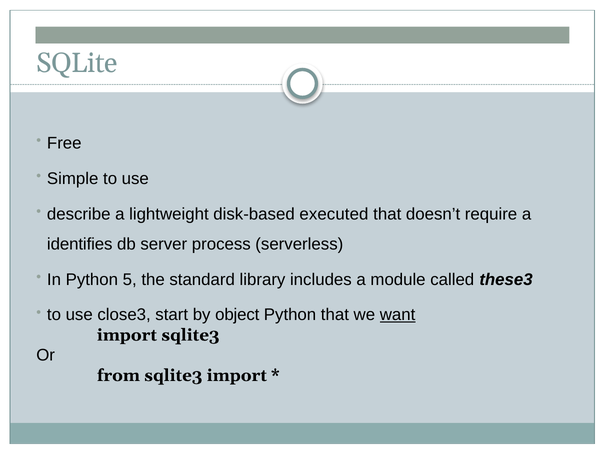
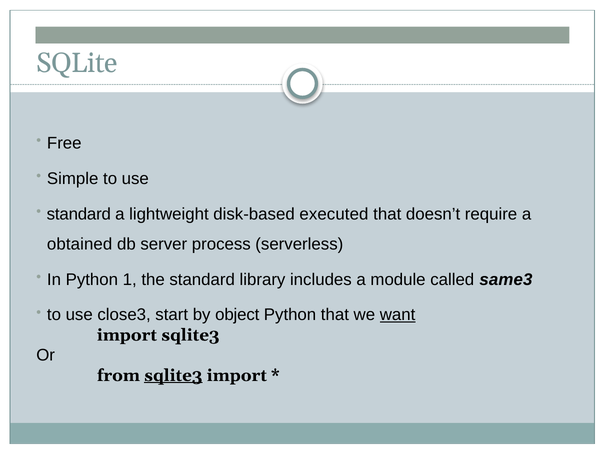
describe at (79, 214): describe -> standard
identifies: identifies -> obtained
5: 5 -> 1
these3: these3 -> same3
sqlite3 at (173, 375) underline: none -> present
